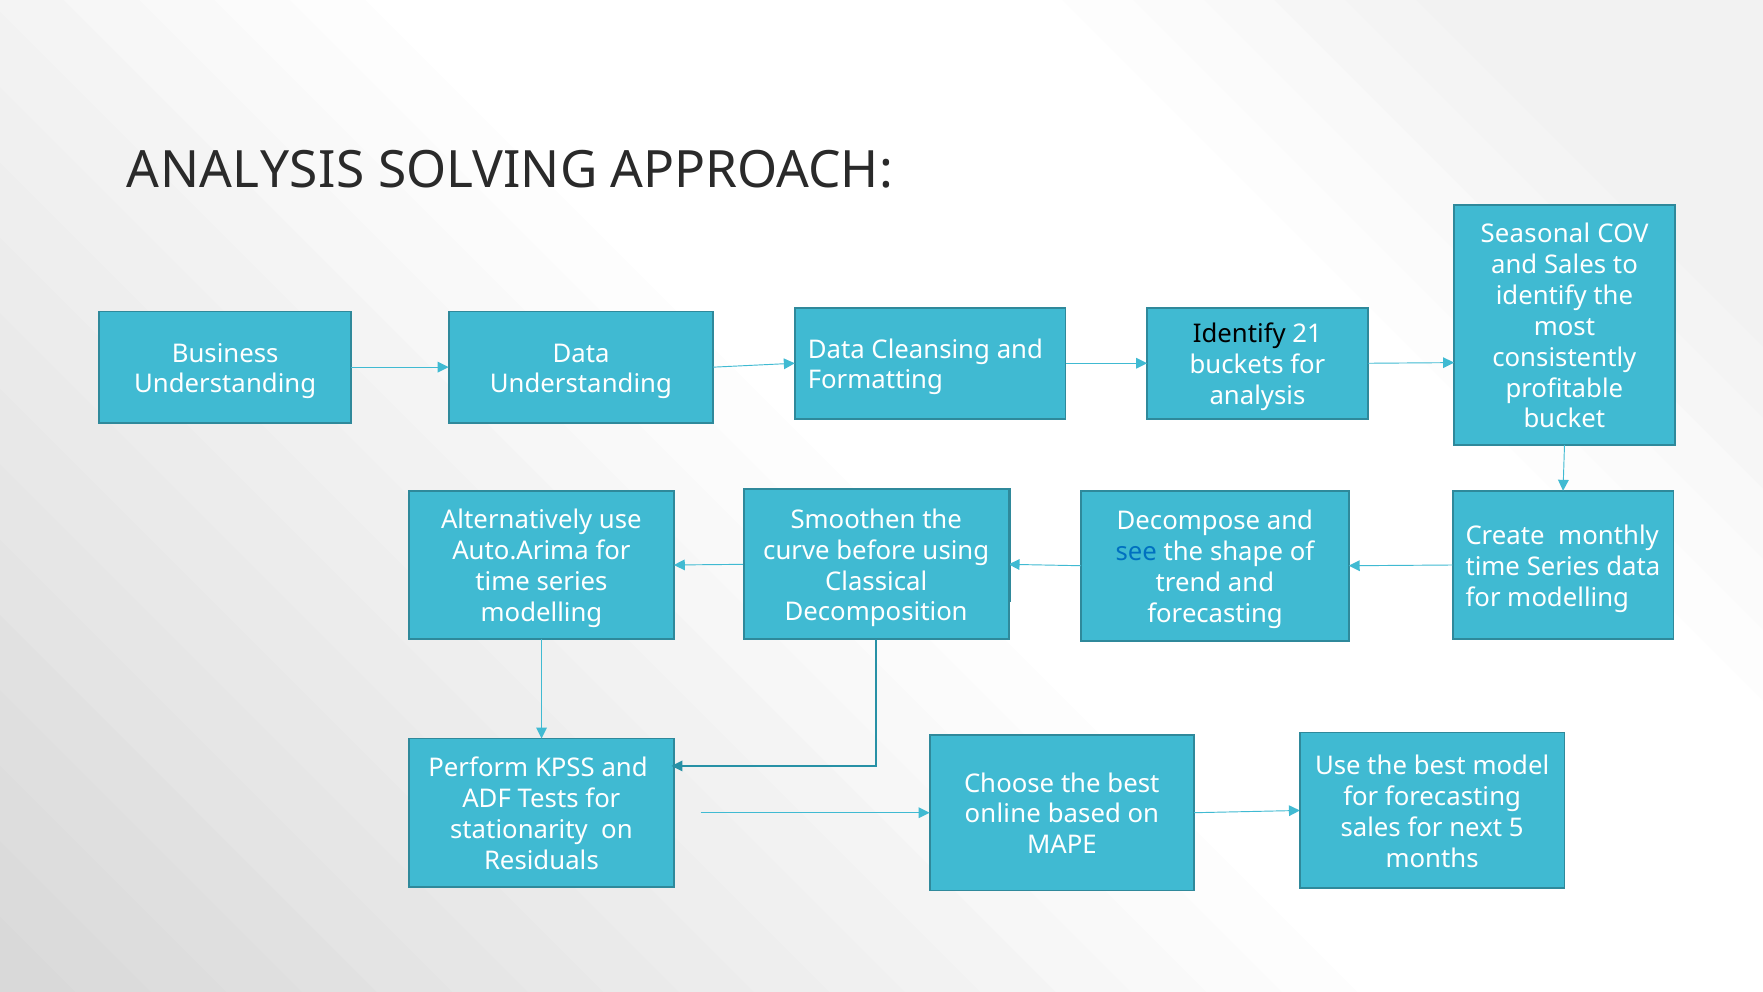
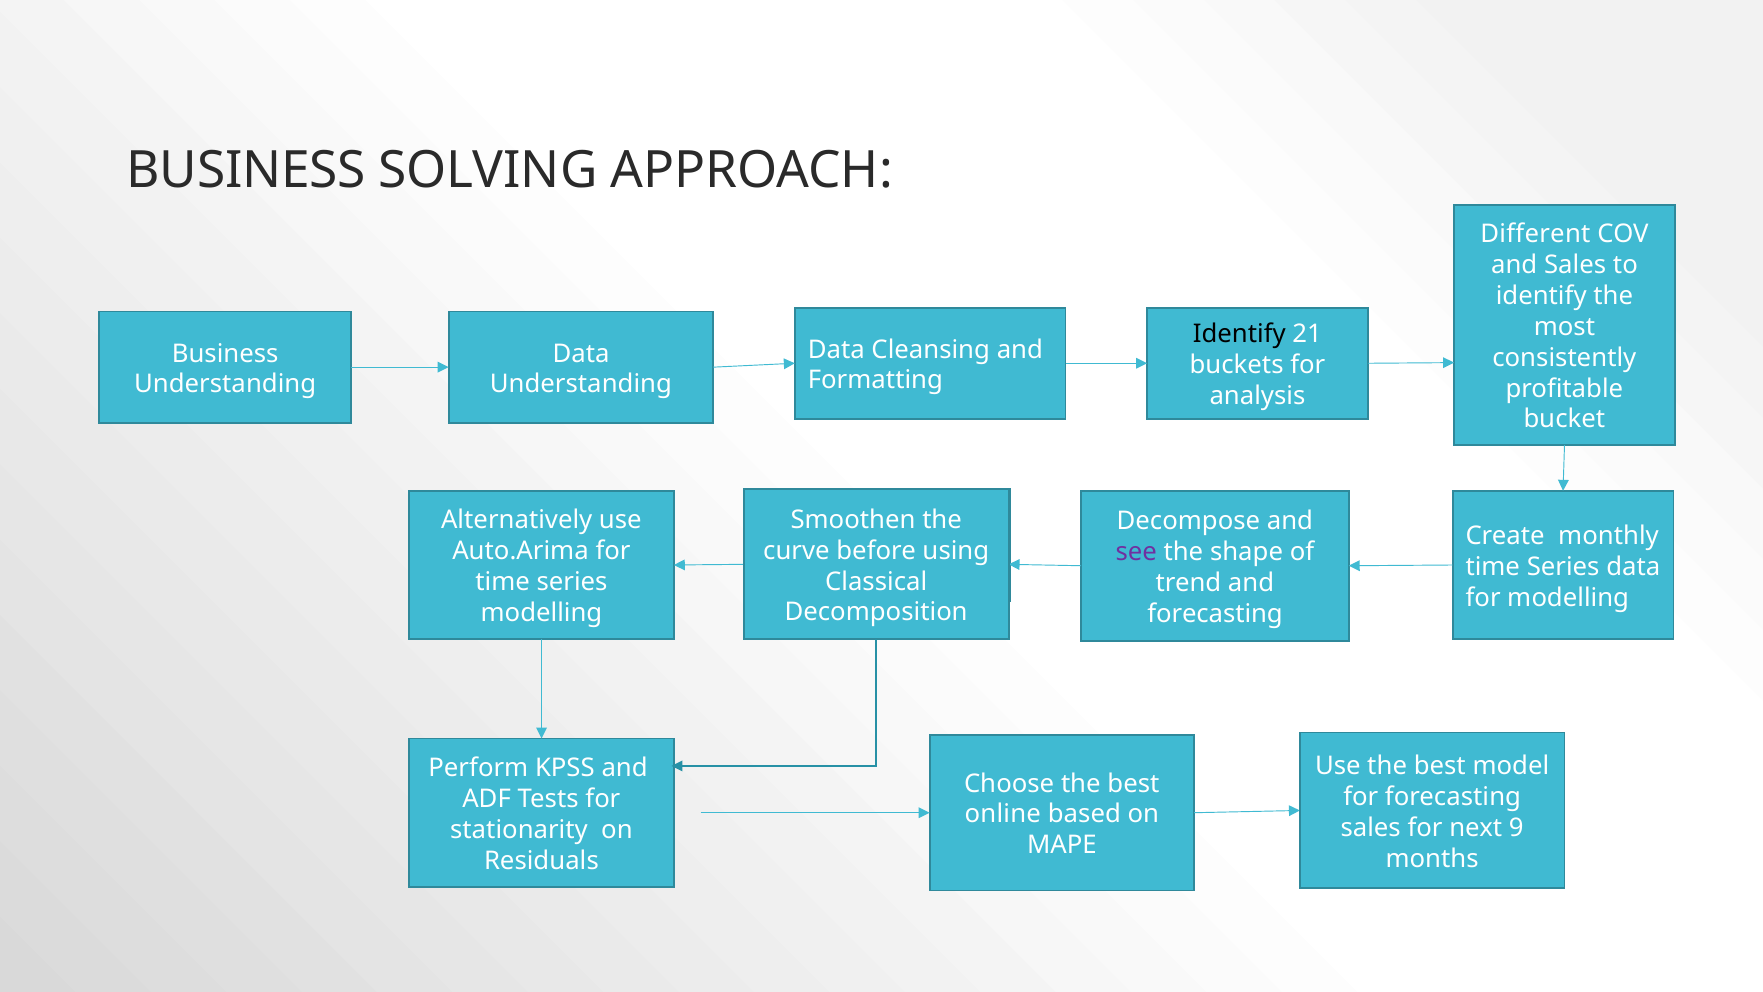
ANALYSIS at (246, 170): ANALYSIS -> BUSINESS
Seasonal: Seasonal -> Different
see colour: blue -> purple
5: 5 -> 9
